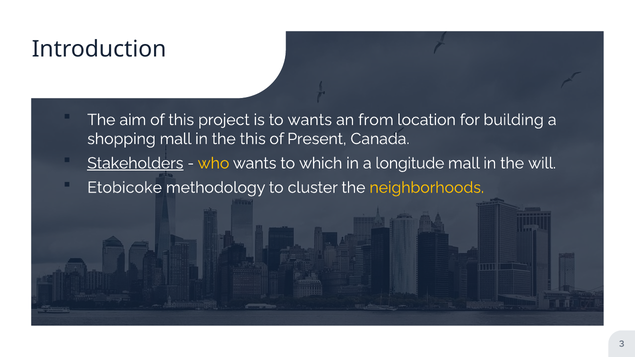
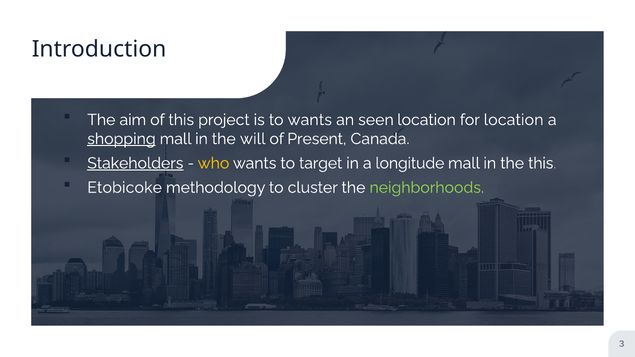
from: from -> seen
for building: building -> location
shopping underline: none -> present
the this: this -> will
which: which -> target
the will: will -> this
neighborhoods colour: yellow -> light green
